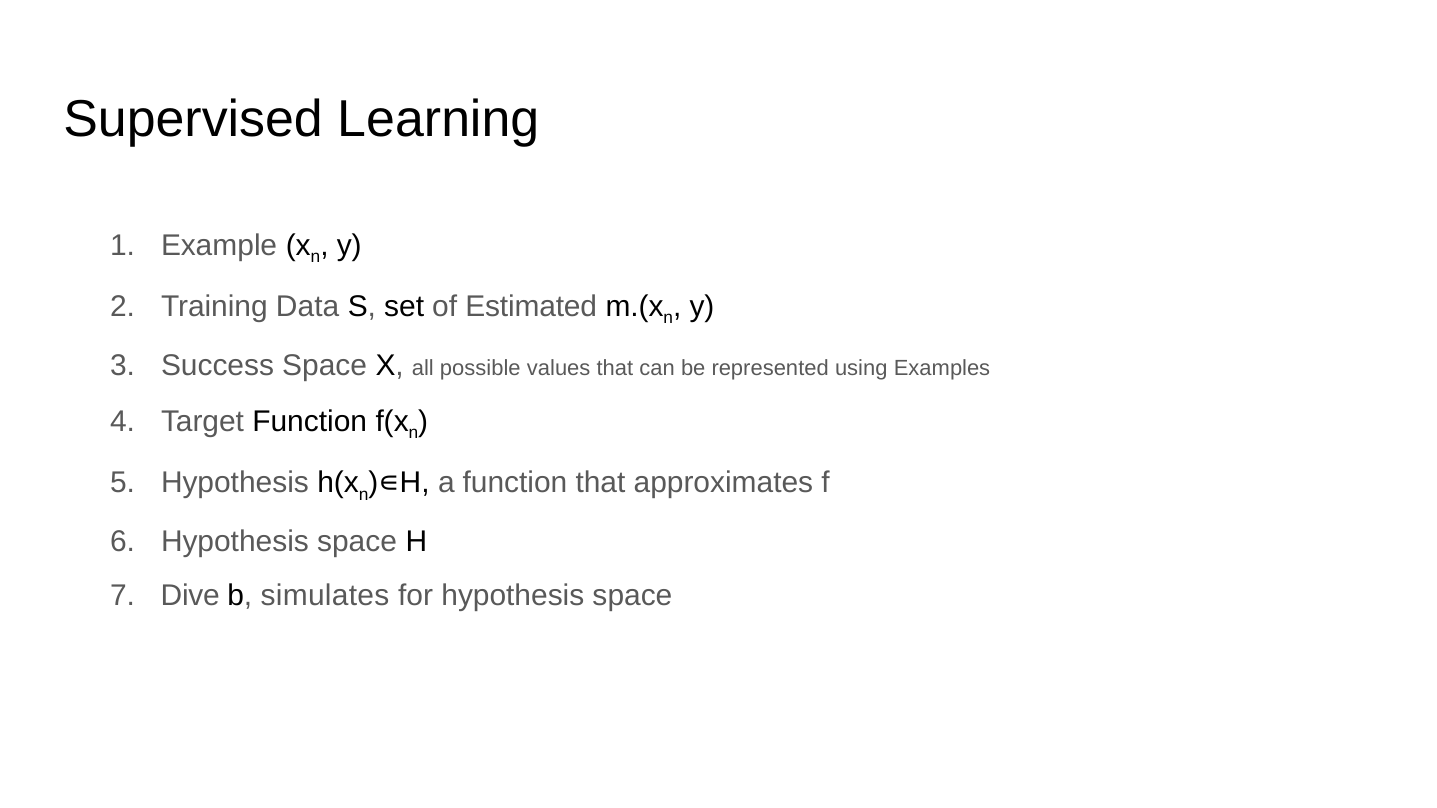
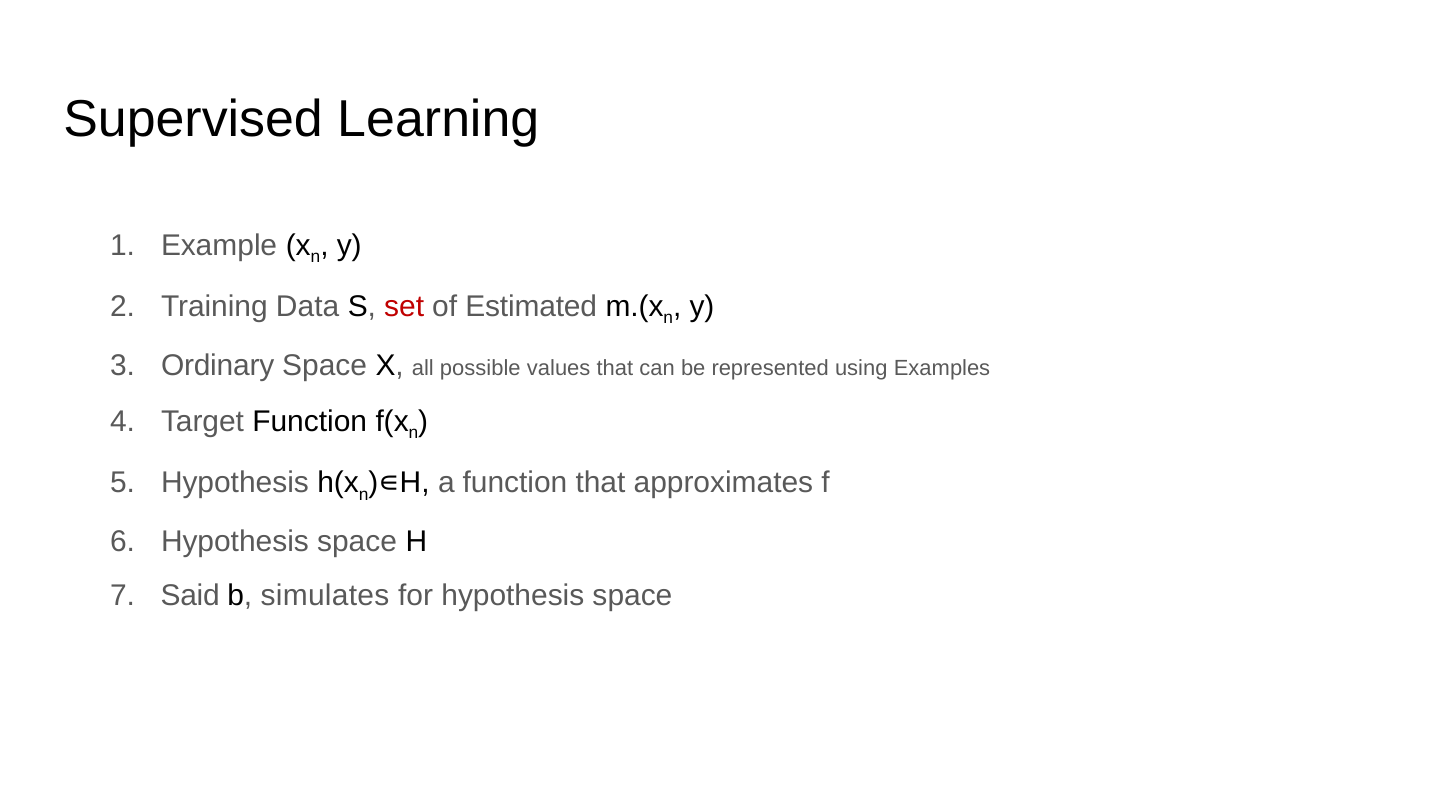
set colour: black -> red
Success: Success -> Ordinary
Dive: Dive -> Said
